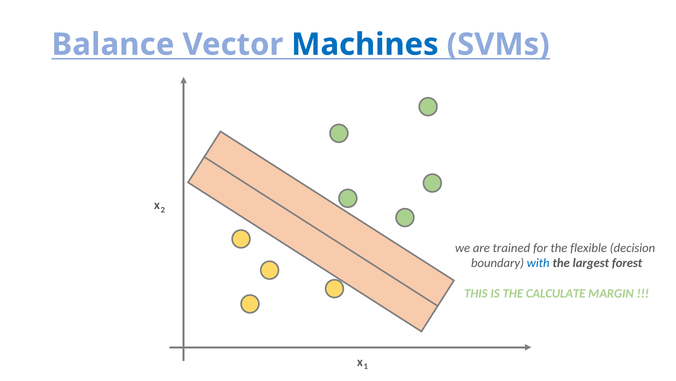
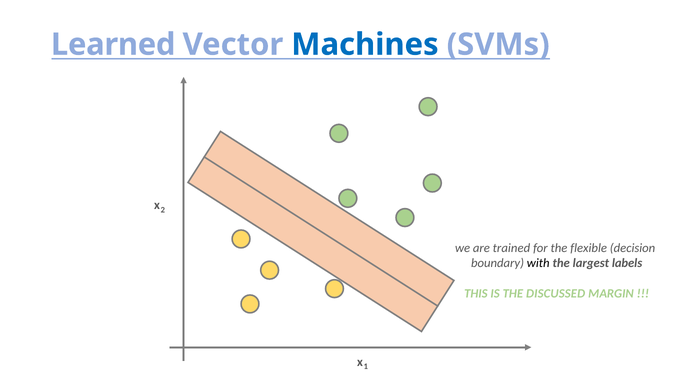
Balance: Balance -> Learned
with colour: blue -> black
forest: forest -> labels
CALCULATE: CALCULATE -> DISCUSSED
